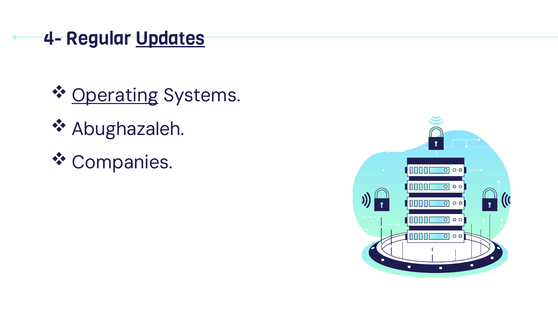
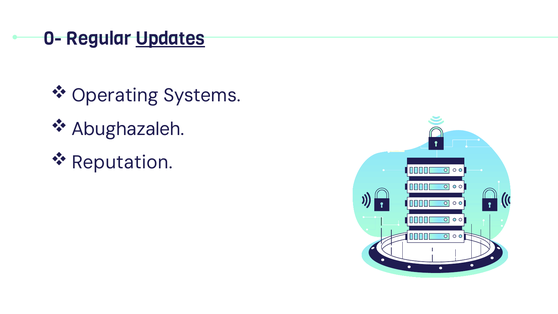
4-: 4- -> 0-
Operating underline: present -> none
Companies: Companies -> Reputation
